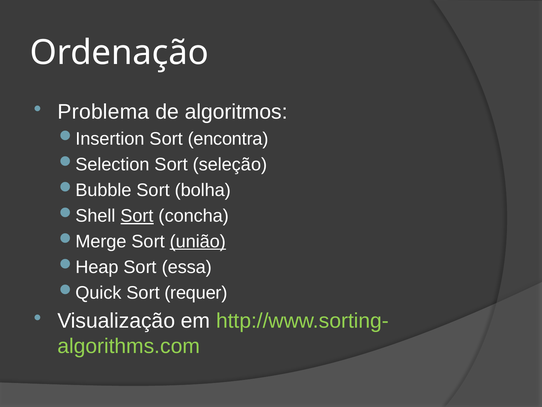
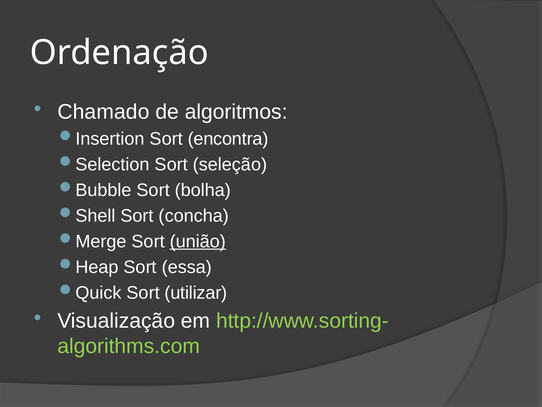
Problema: Problema -> Chamado
Sort at (137, 216) underline: present -> none
requer: requer -> utilizar
